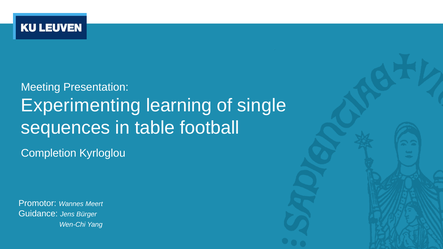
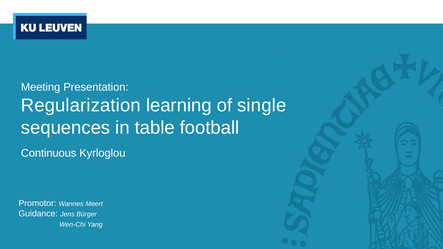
Experimenting: Experimenting -> Regularization
Completion: Completion -> Continuous
